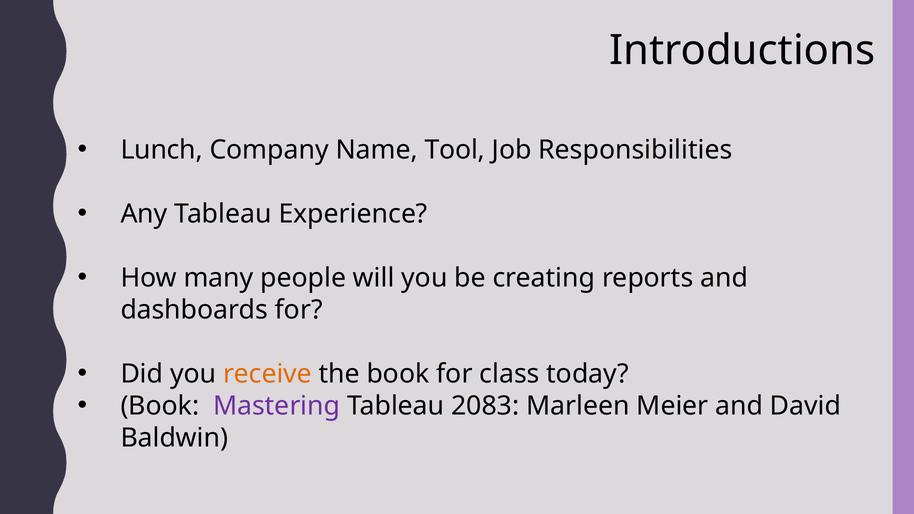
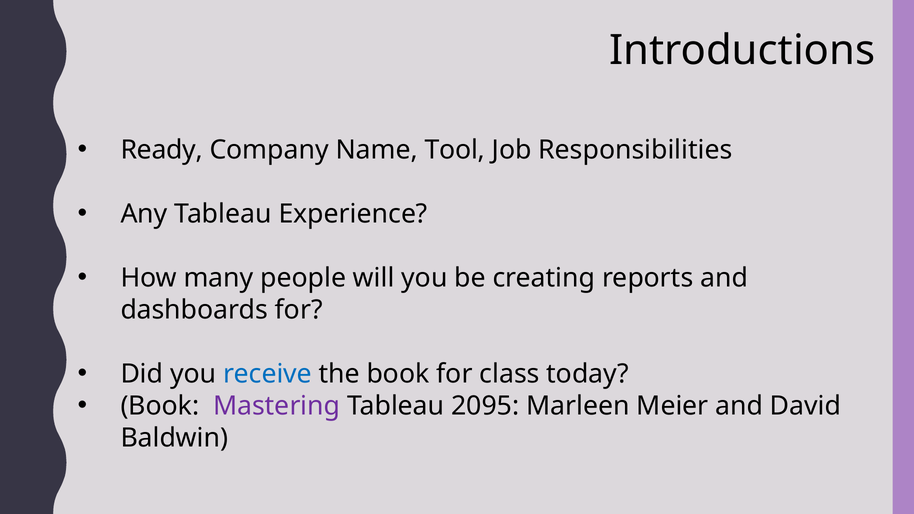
Lunch: Lunch -> Ready
receive colour: orange -> blue
2083: 2083 -> 2095
